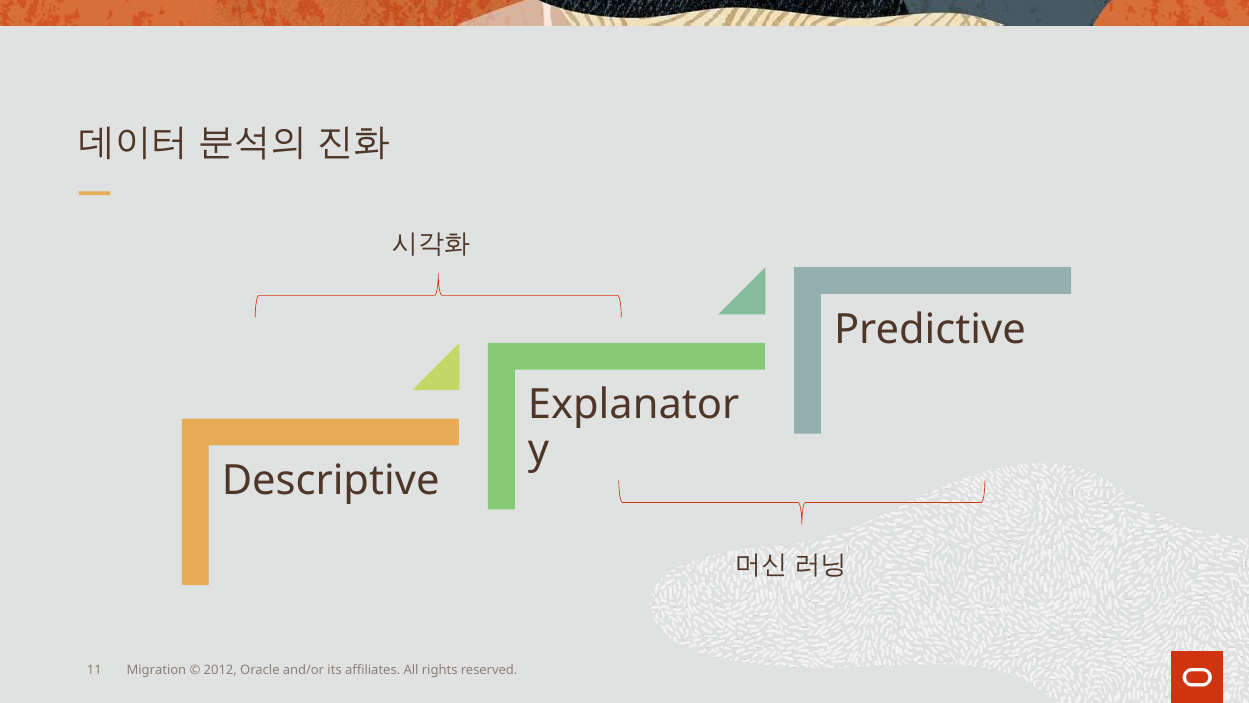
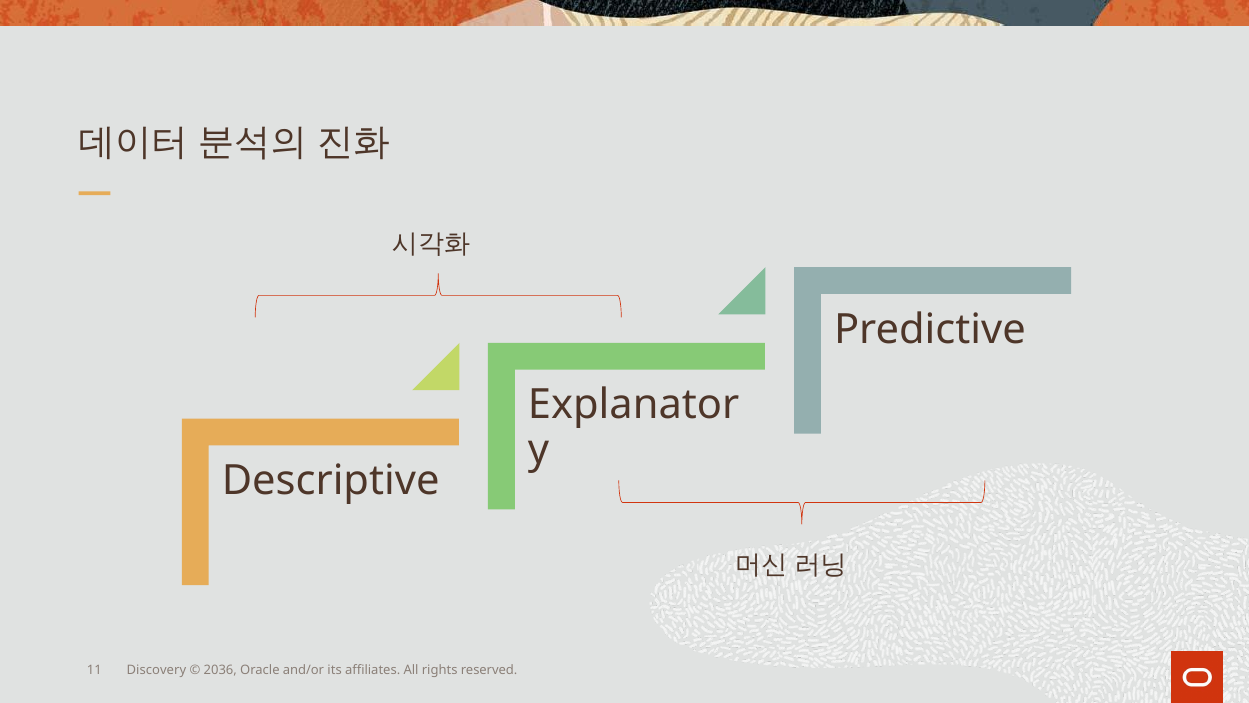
Migration: Migration -> Discovery
2012: 2012 -> 2036
